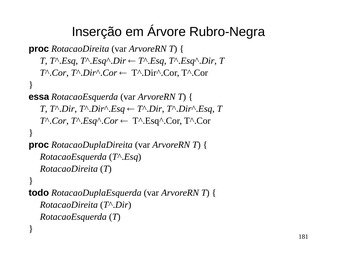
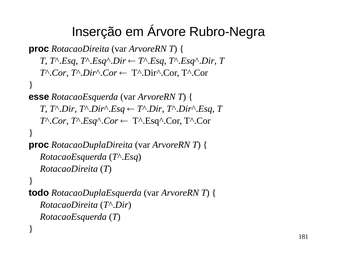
essa: essa -> esse
